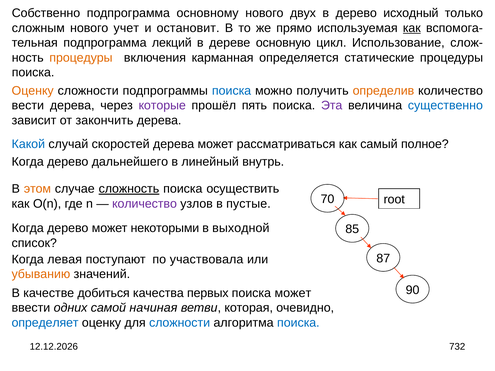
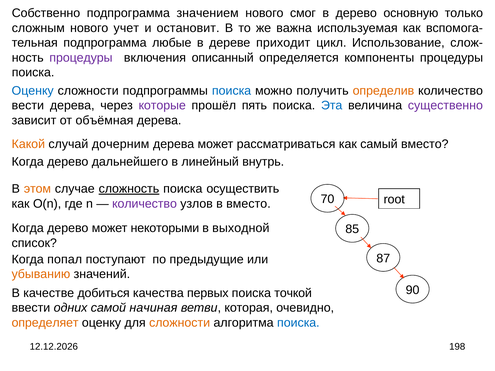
основному: основному -> значением
двух: двух -> смог
исходный: исходный -> основную
прямо: прямо -> важна
как at (412, 28) underline: present -> none
лекций: лекций -> любые
основную: основную -> приходит
процедуры at (81, 58) colour: orange -> purple
карманная: карманная -> описанный
статические: статические -> компоненты
Оценку at (33, 91) colour: orange -> blue
Эта colour: purple -> blue
существенно colour: blue -> purple
закончить: закончить -> объёмная
Какой colour: blue -> orange
скоростей: скоростей -> дочерним
самый полное: полное -> вместо
в пустые: пустые -> вместо
левая: левая -> попал
участвовала: участвовала -> предыдущие
поиска может: может -> точкой
определяет colour: blue -> orange
сложности at (180, 323) colour: blue -> orange
732: 732 -> 198
